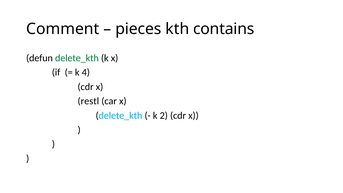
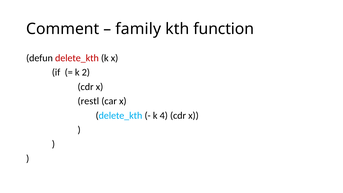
pieces: pieces -> family
contains: contains -> function
delete_kth at (77, 58) colour: green -> red
4: 4 -> 2
2: 2 -> 4
